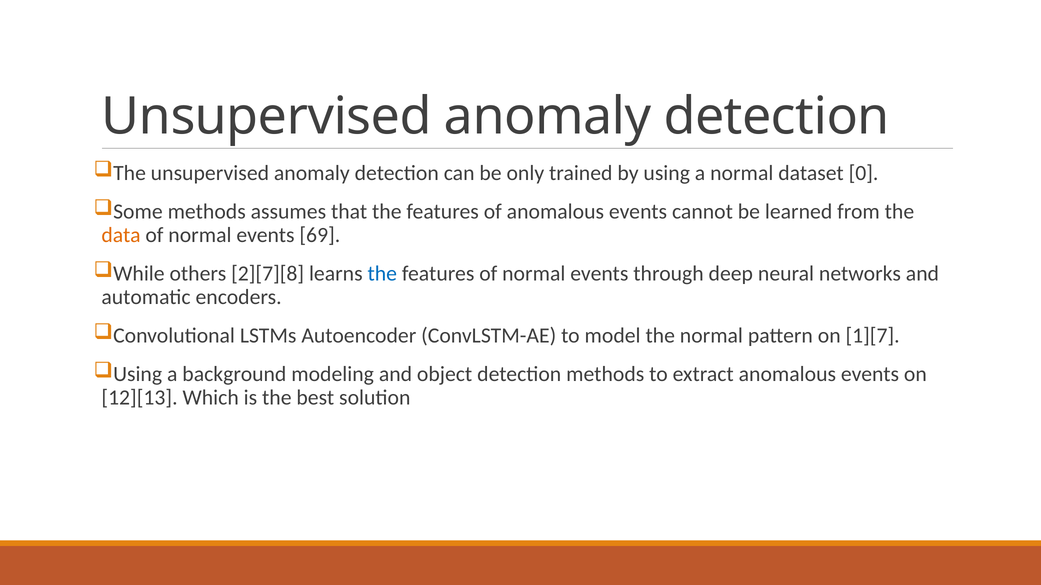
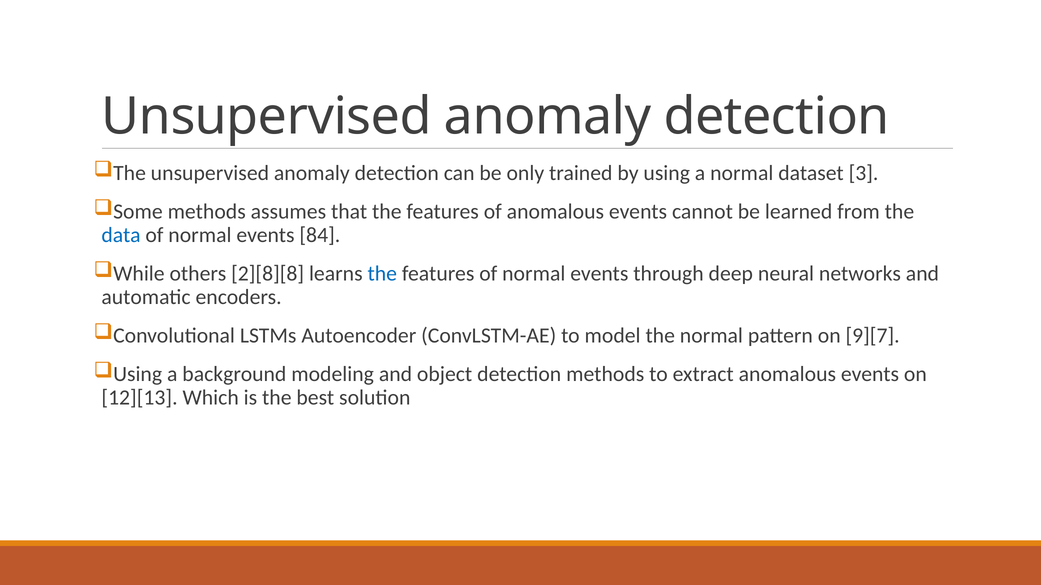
0: 0 -> 3
data colour: orange -> blue
69: 69 -> 84
2][7][8: 2][7][8 -> 2][8][8
1][7: 1][7 -> 9][7
